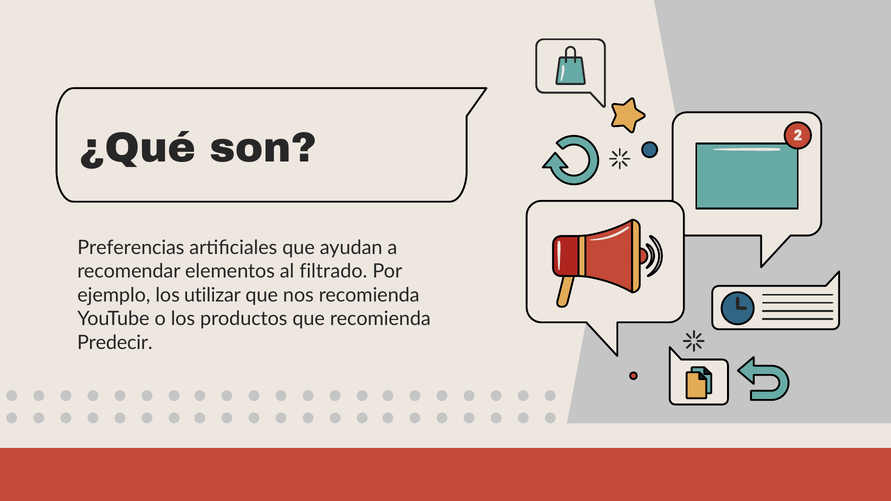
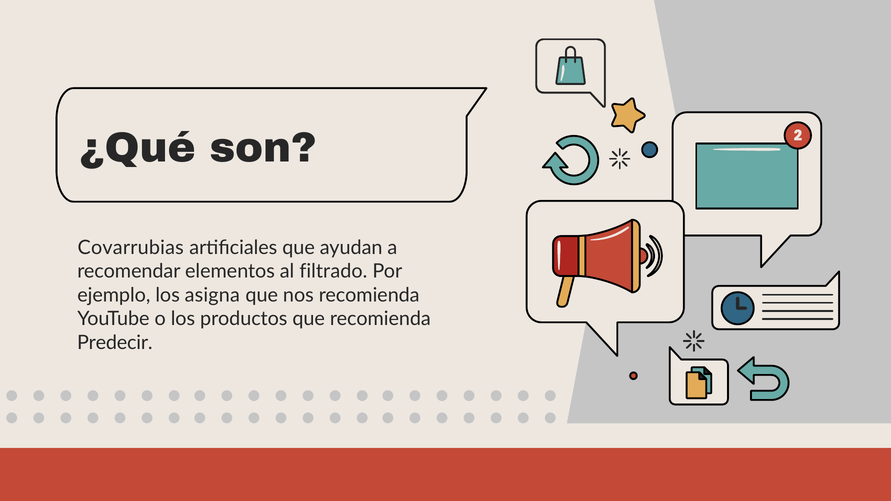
Preferencias: Preferencias -> Covarrubias
utilizar: utilizar -> asigna
